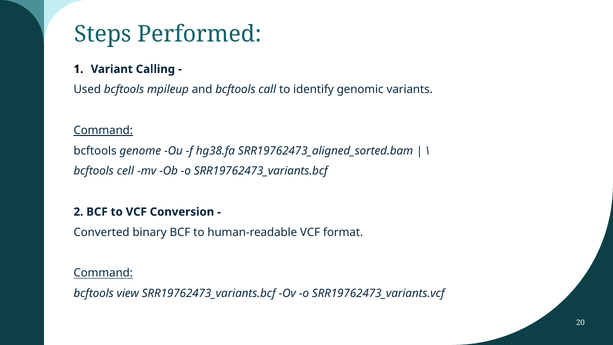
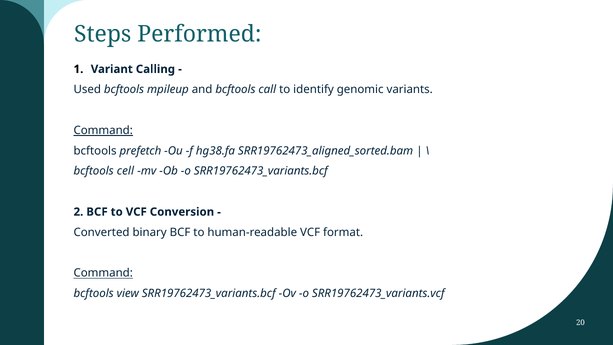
genome: genome -> prefetch
